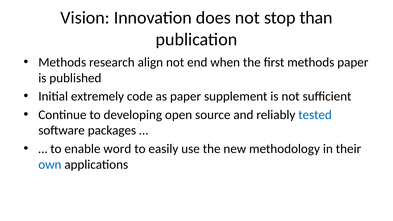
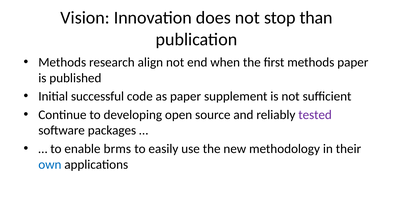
extremely: extremely -> successful
tested colour: blue -> purple
word: word -> brms
